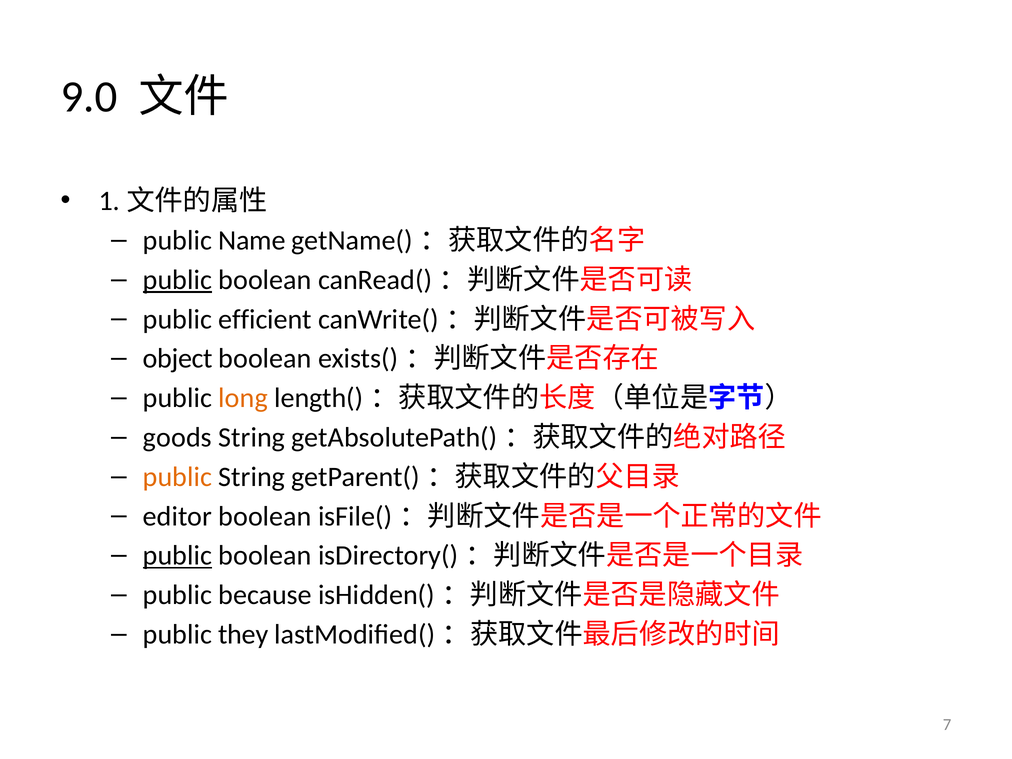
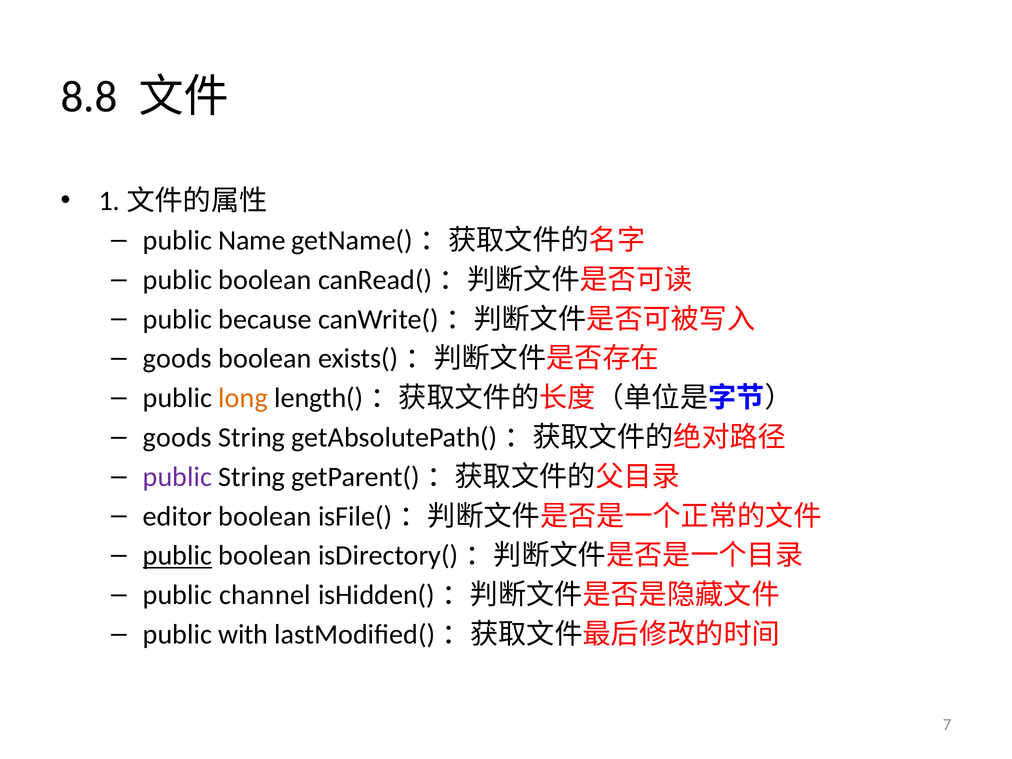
9.0: 9.0 -> 8.8
public at (177, 280) underline: present -> none
efficient: efficient -> because
object at (178, 359): object -> goods
public at (177, 477) colour: orange -> purple
because: because -> channel
they: they -> with
